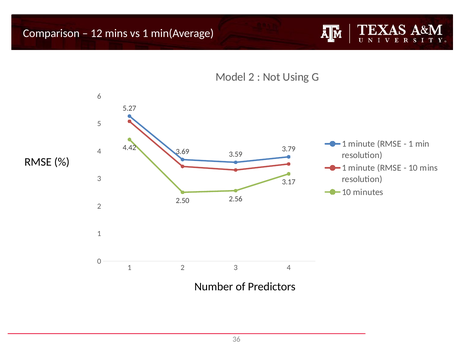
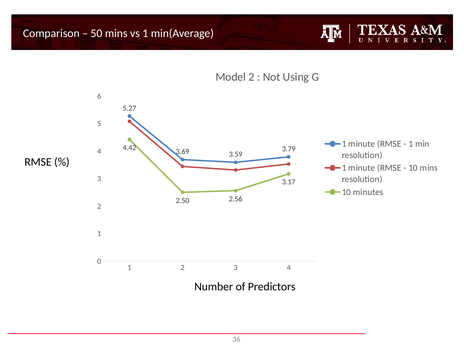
12: 12 -> 50
